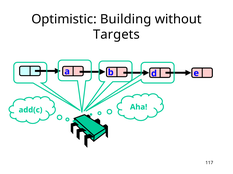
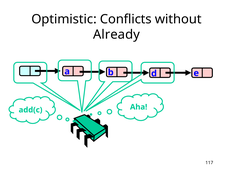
Building: Building -> Conflicts
Targets: Targets -> Already
